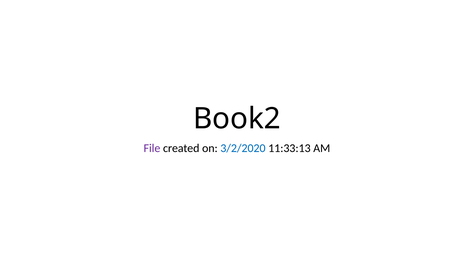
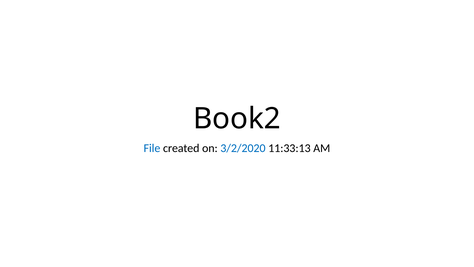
File colour: purple -> blue
